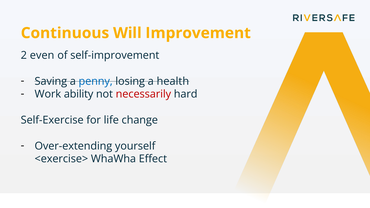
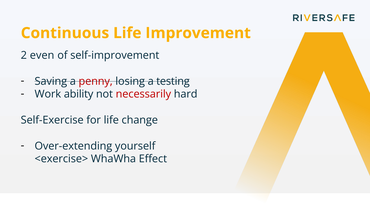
Continuous Will: Will -> Life
penny colour: blue -> red
health: health -> testing
